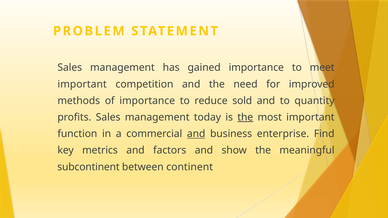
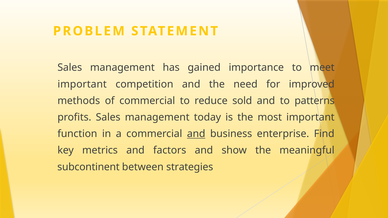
of importance: importance -> commercial
quantity: quantity -> patterns
the at (245, 117) underline: present -> none
continent: continent -> strategies
